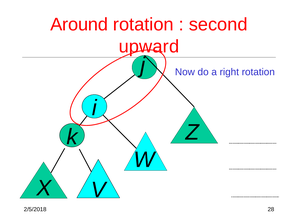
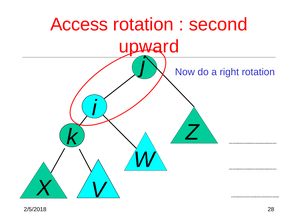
Around: Around -> Access
